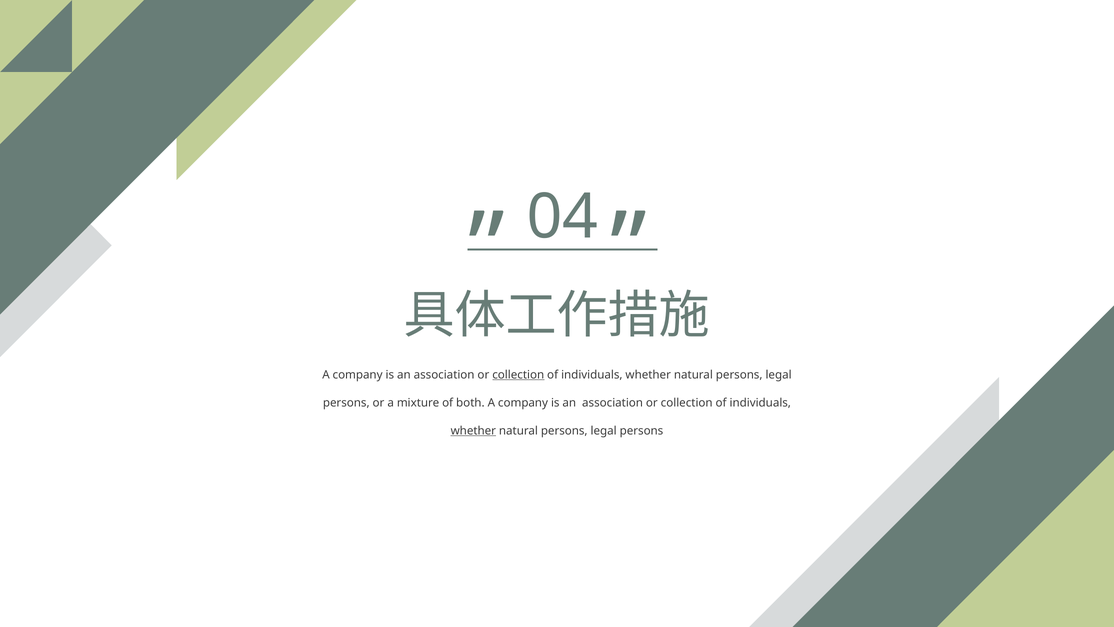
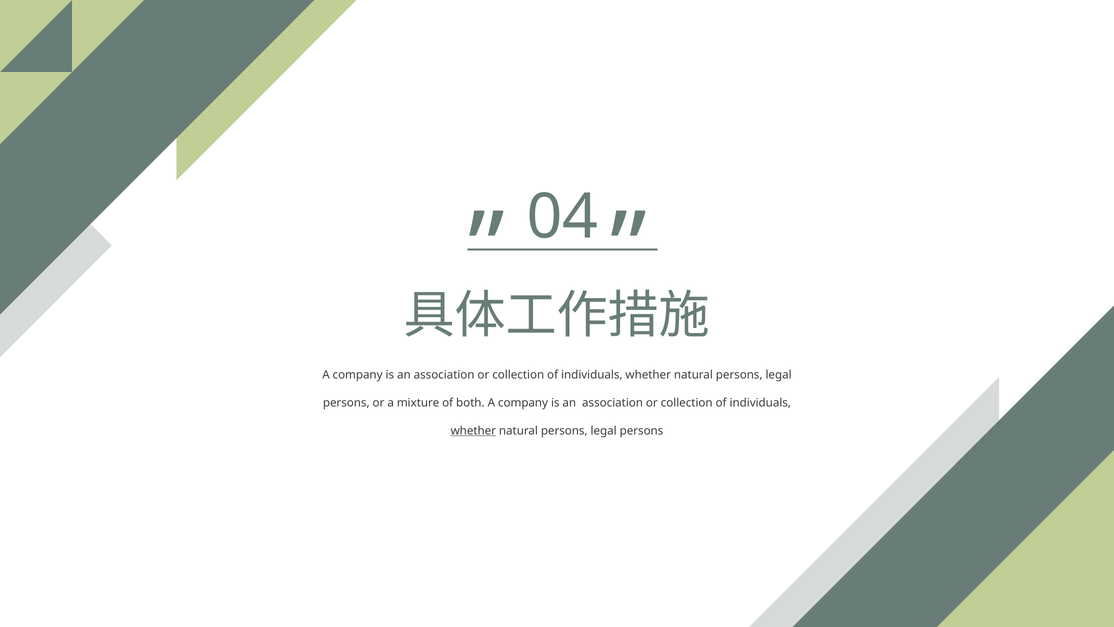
collection at (518, 375) underline: present -> none
